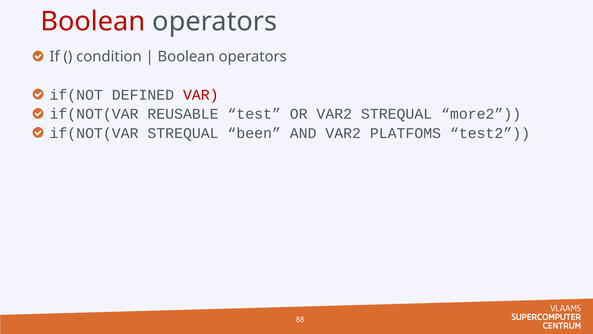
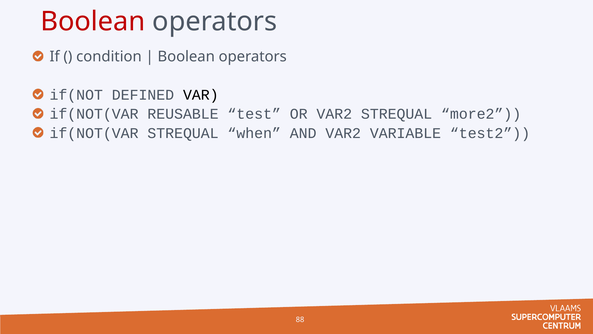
VAR colour: red -> black
been: been -> when
PLATFOMS: PLATFOMS -> VARIABLE
